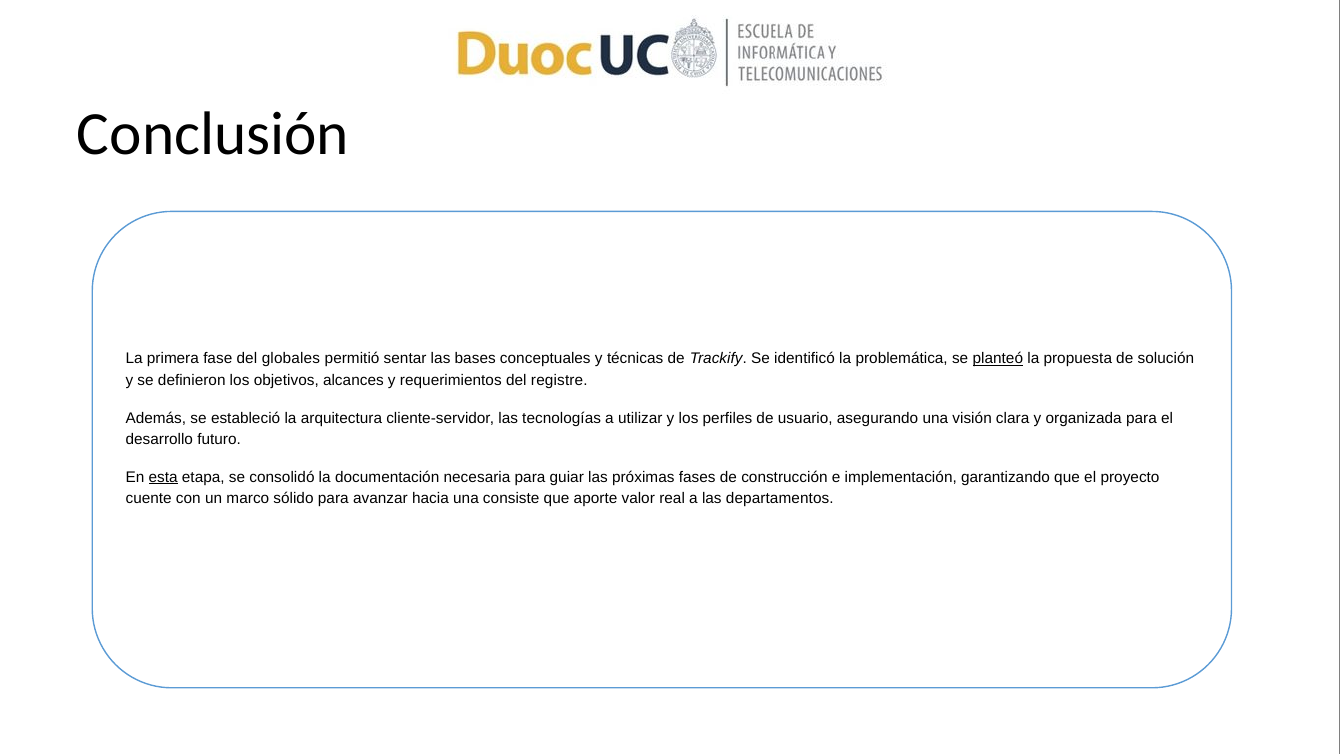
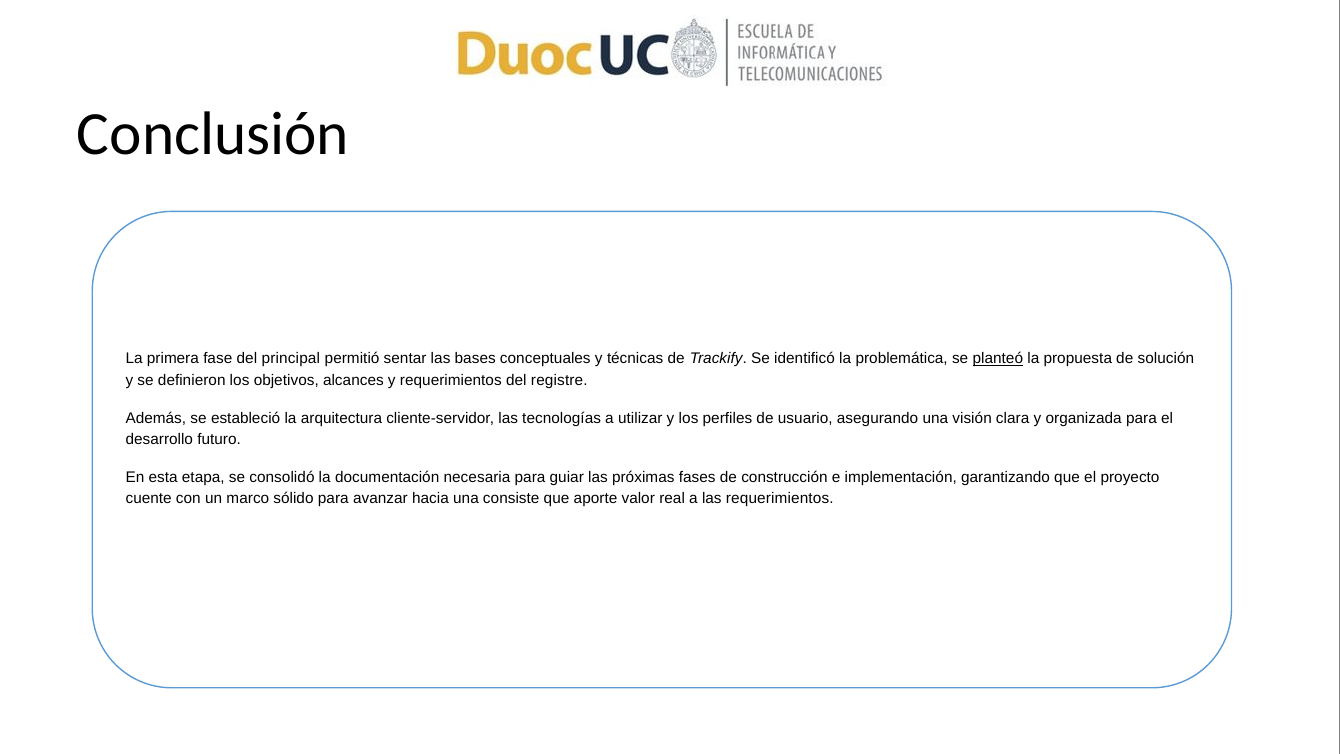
globales: globales -> principal
esta underline: present -> none
las departamentos: departamentos -> requerimientos
